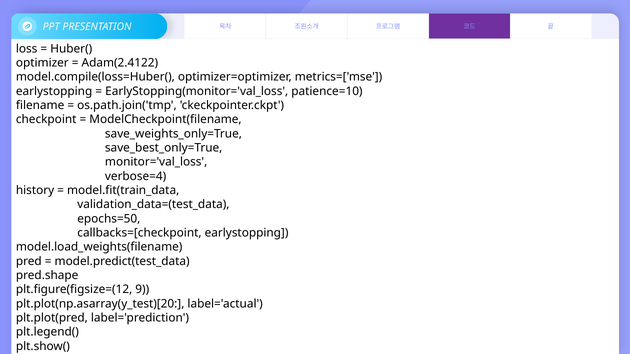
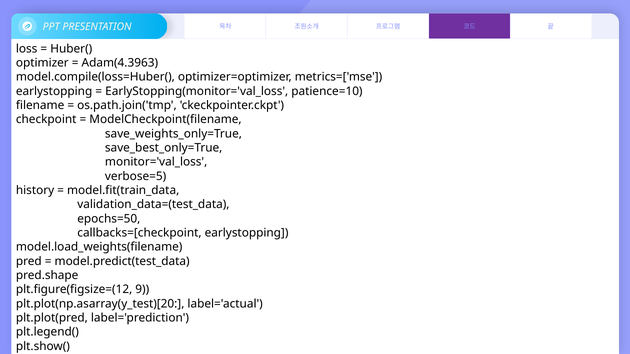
Adam(2.4122: Adam(2.4122 -> Adam(4.3963
verbose=4: verbose=4 -> verbose=5
